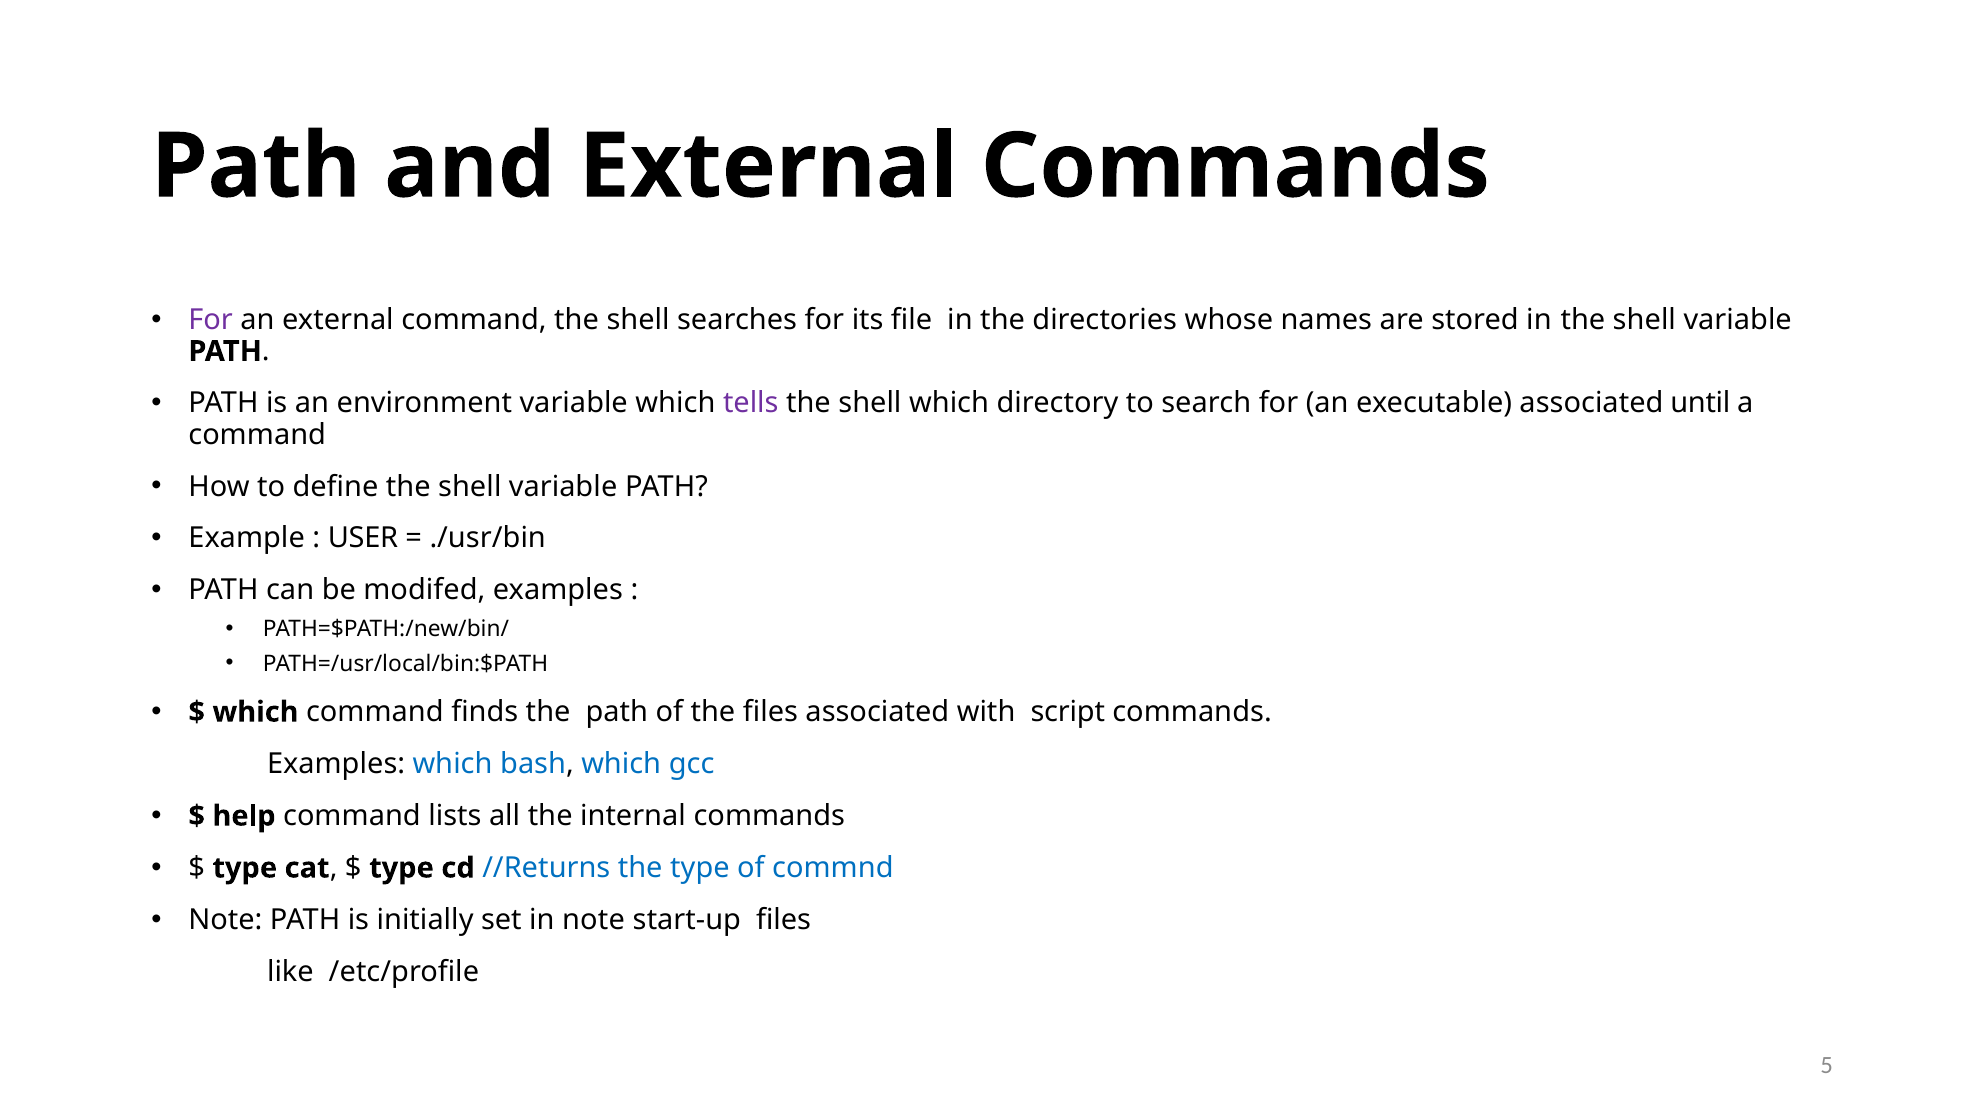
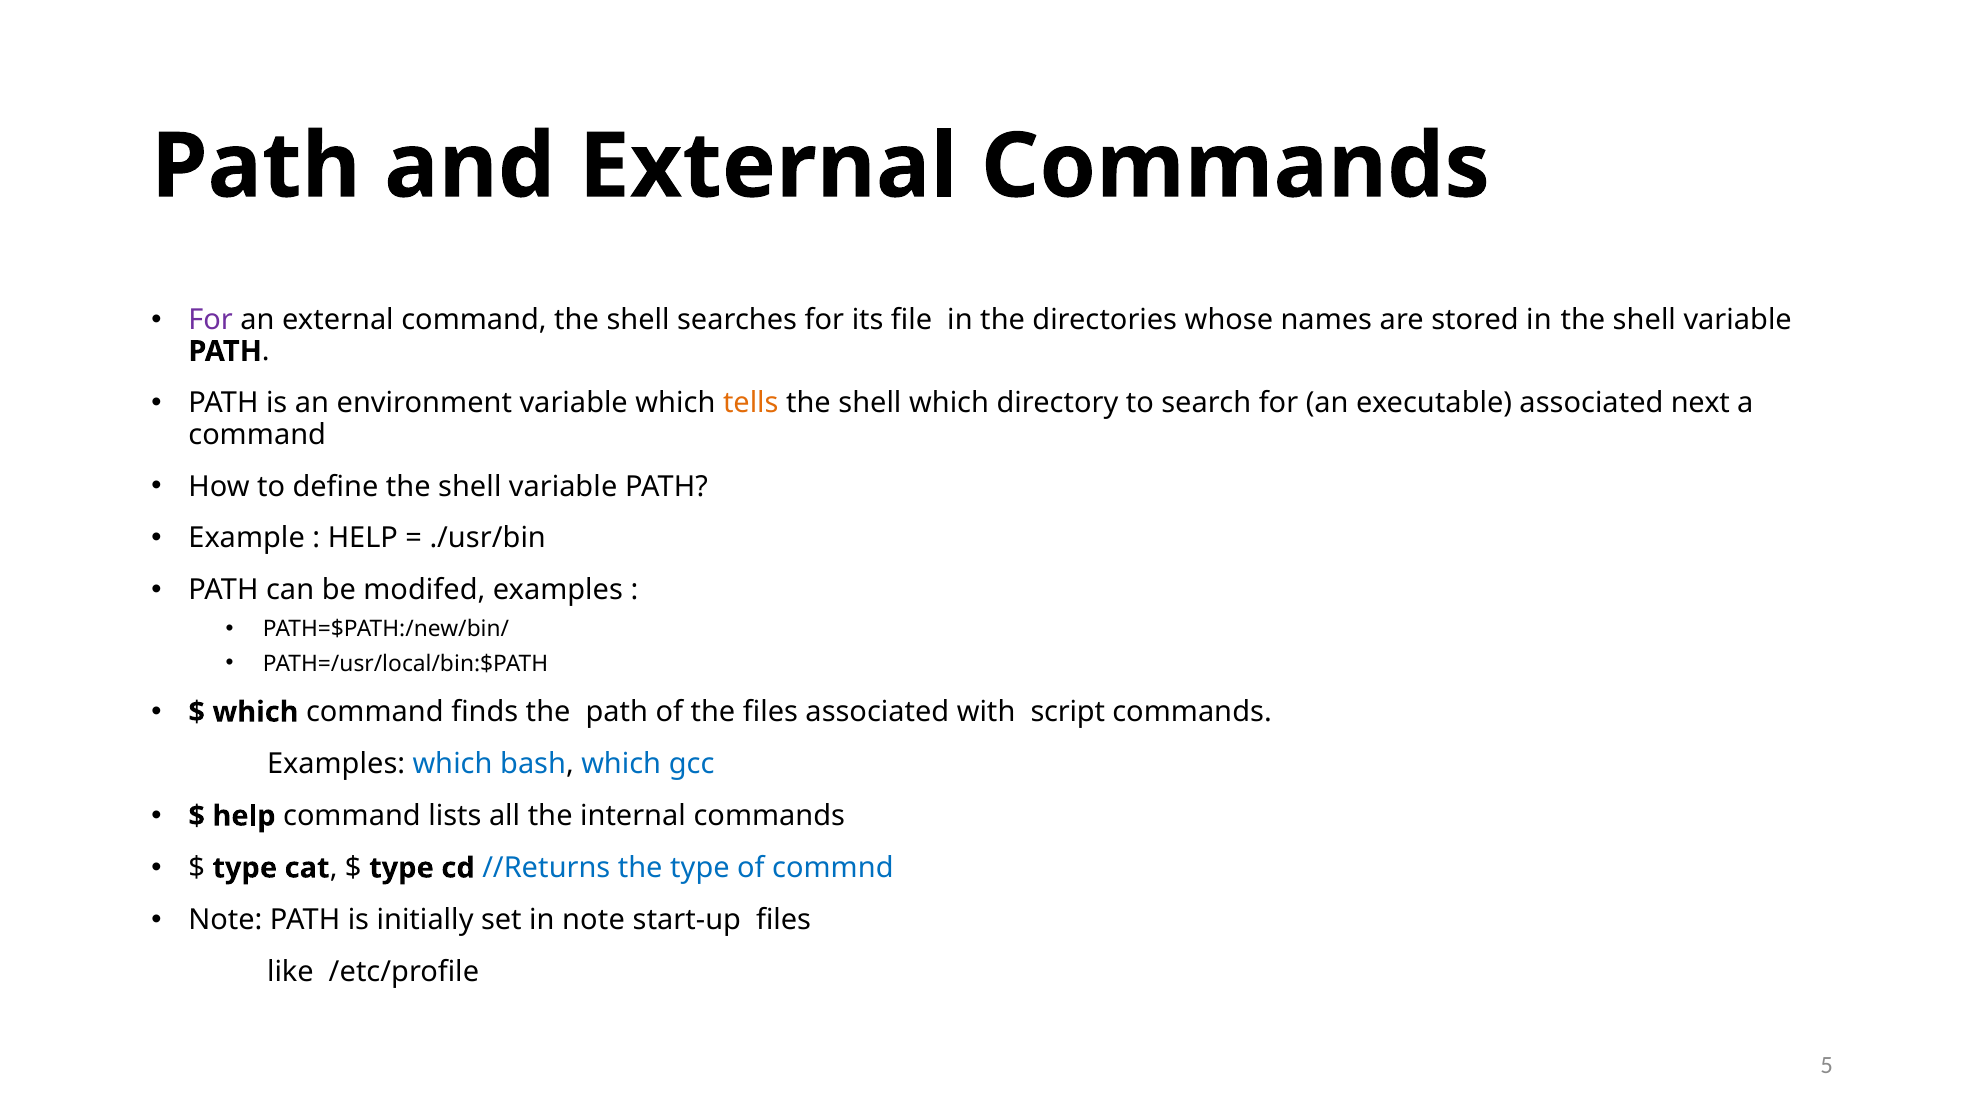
tells colour: purple -> orange
until: until -> next
USER at (363, 538): USER -> HELP
